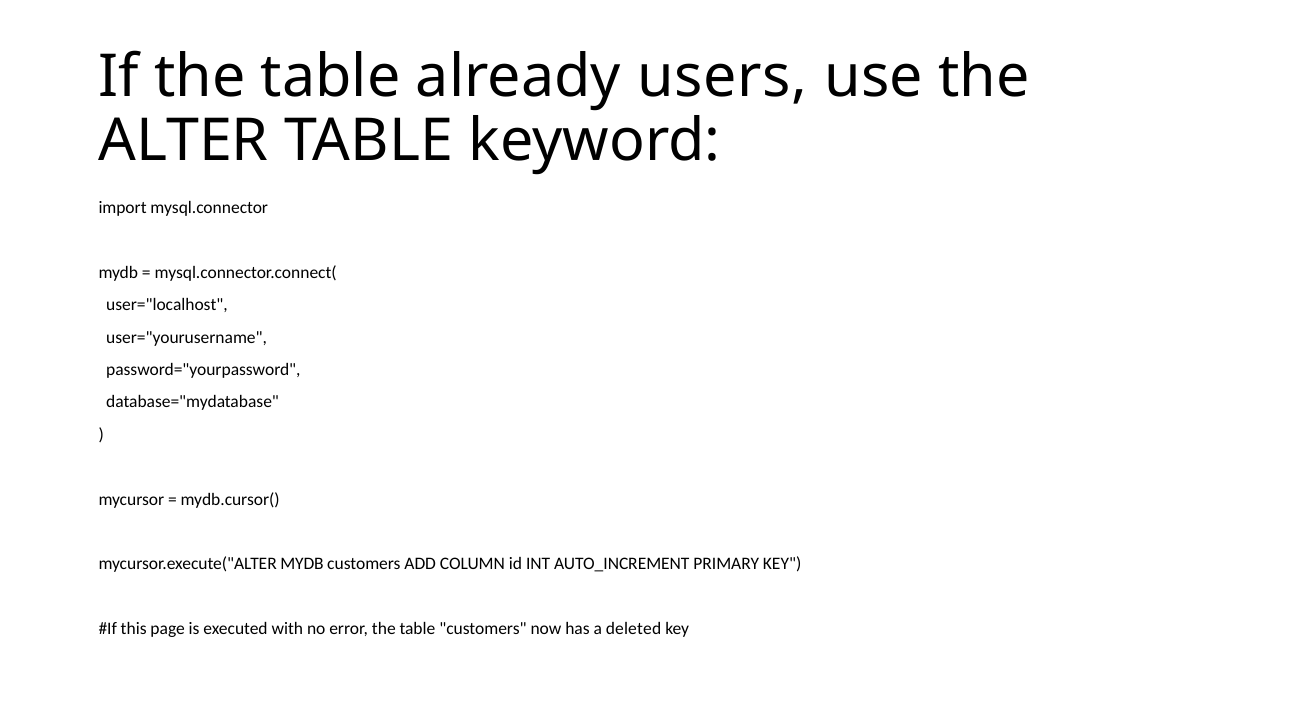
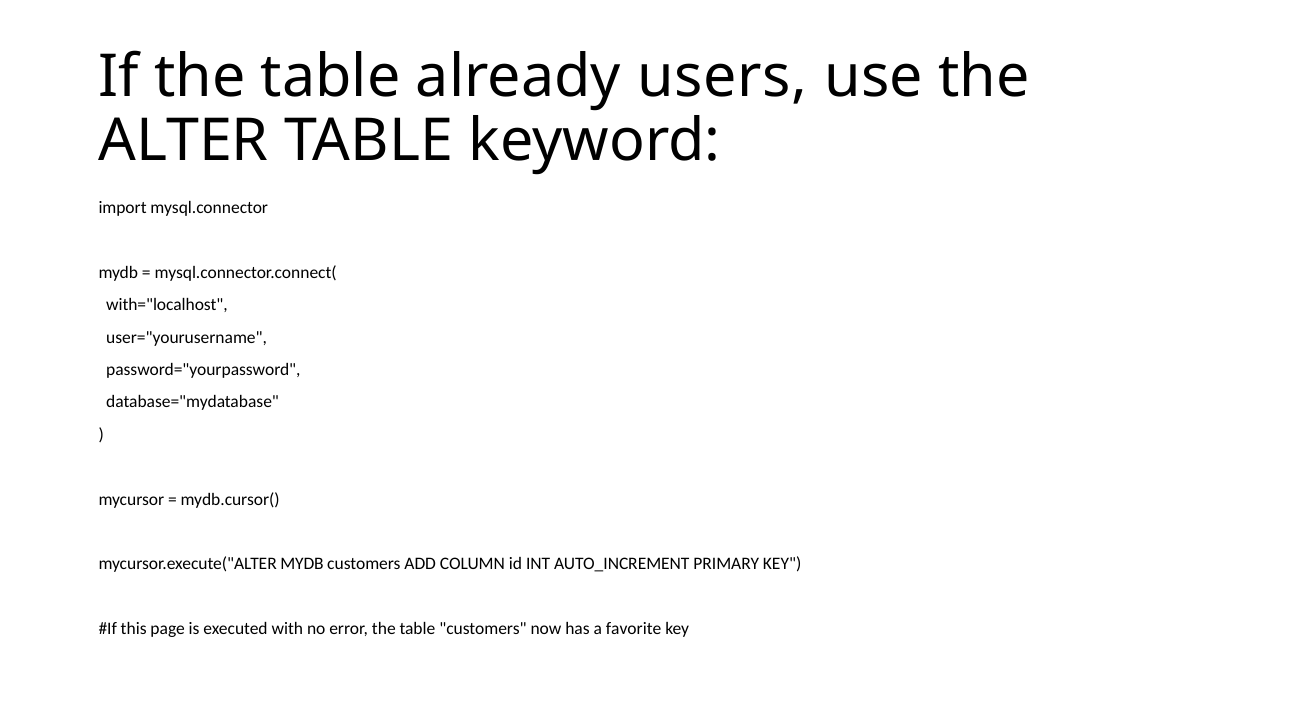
user="localhost: user="localhost -> with="localhost
deleted: deleted -> favorite
